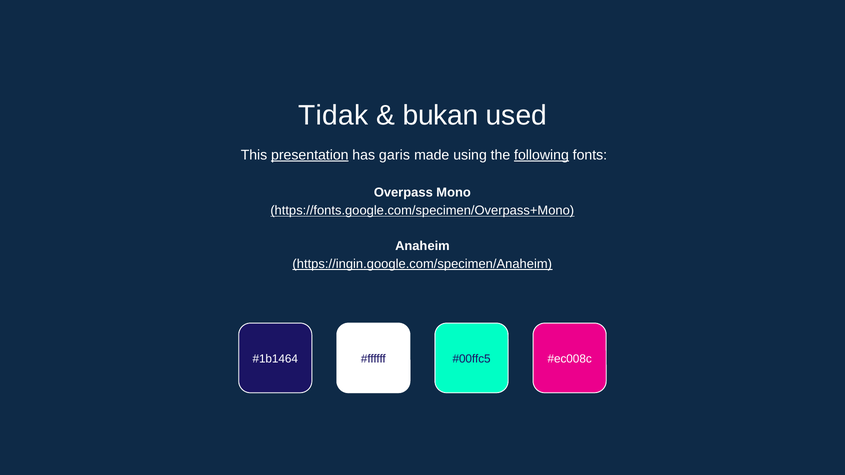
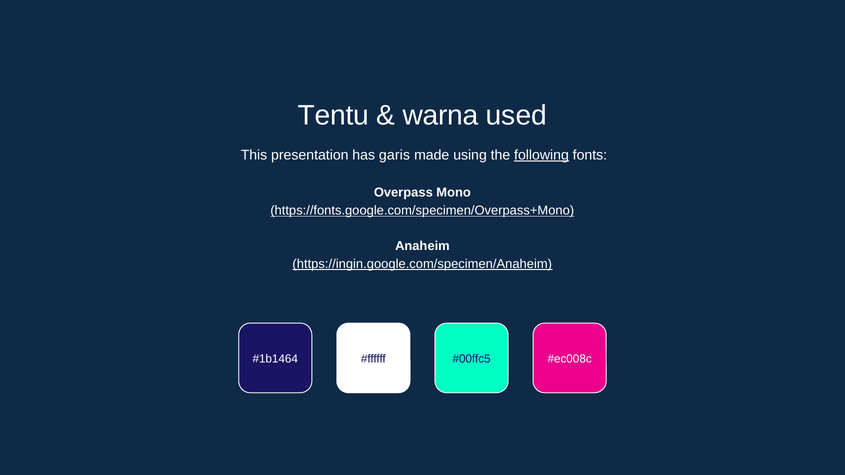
Tidak: Tidak -> Tentu
bukan: bukan -> warna
presentation underline: present -> none
